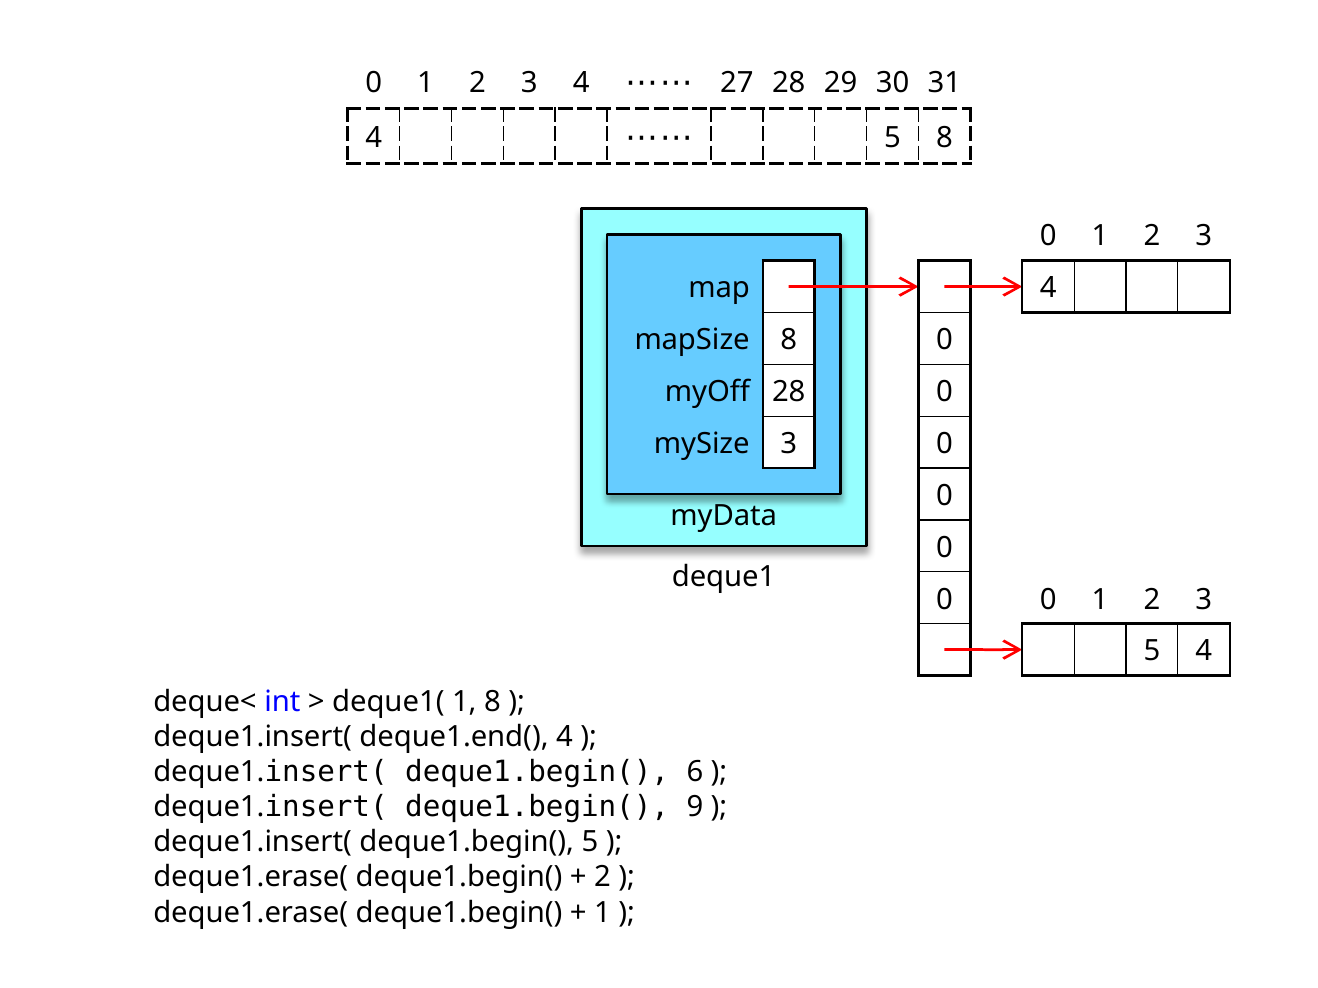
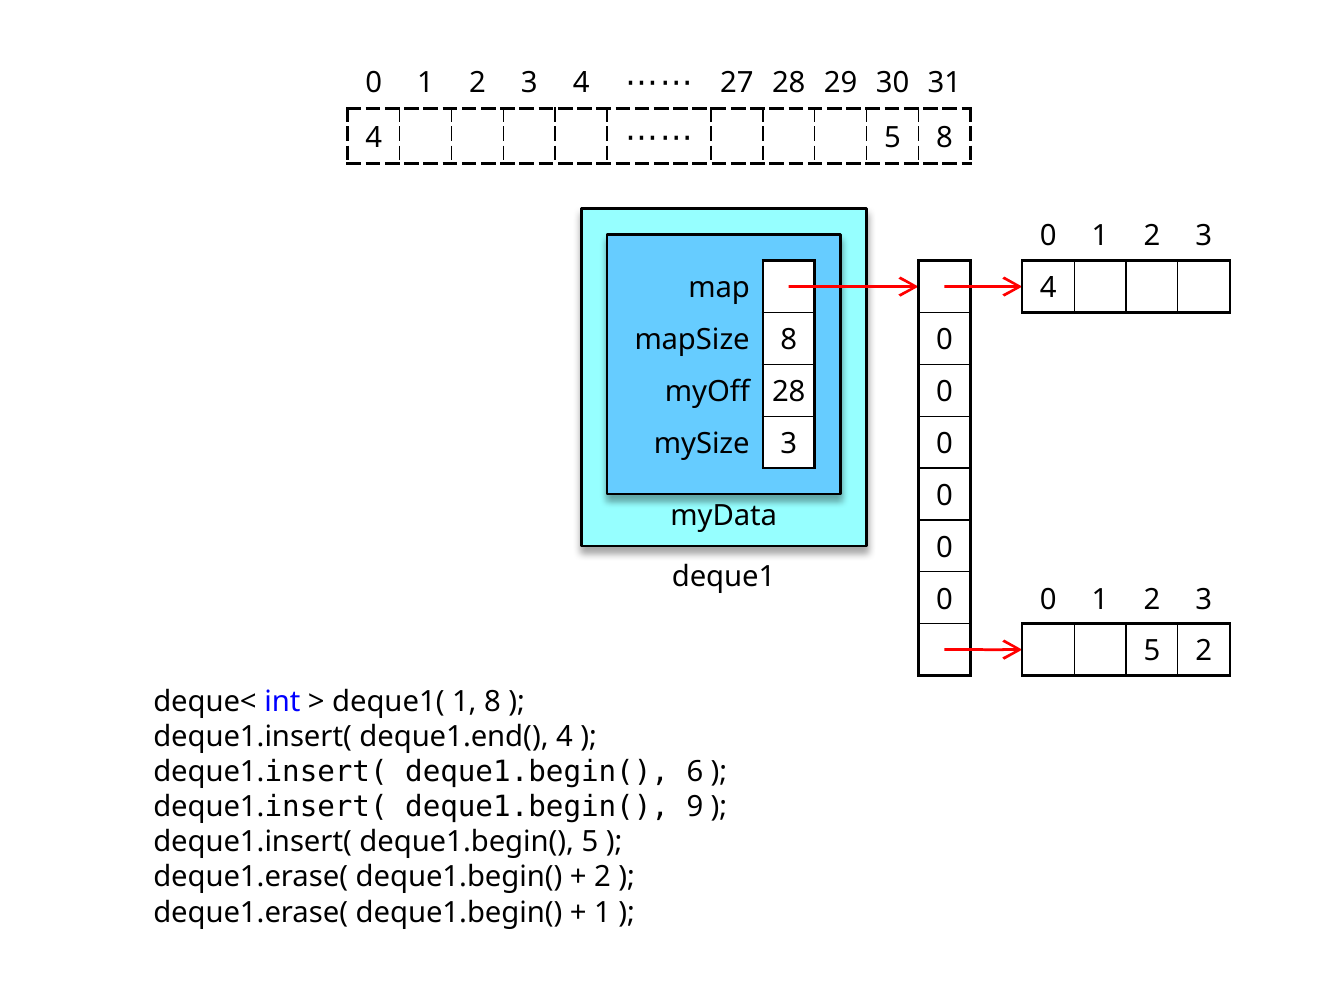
5 4: 4 -> 2
